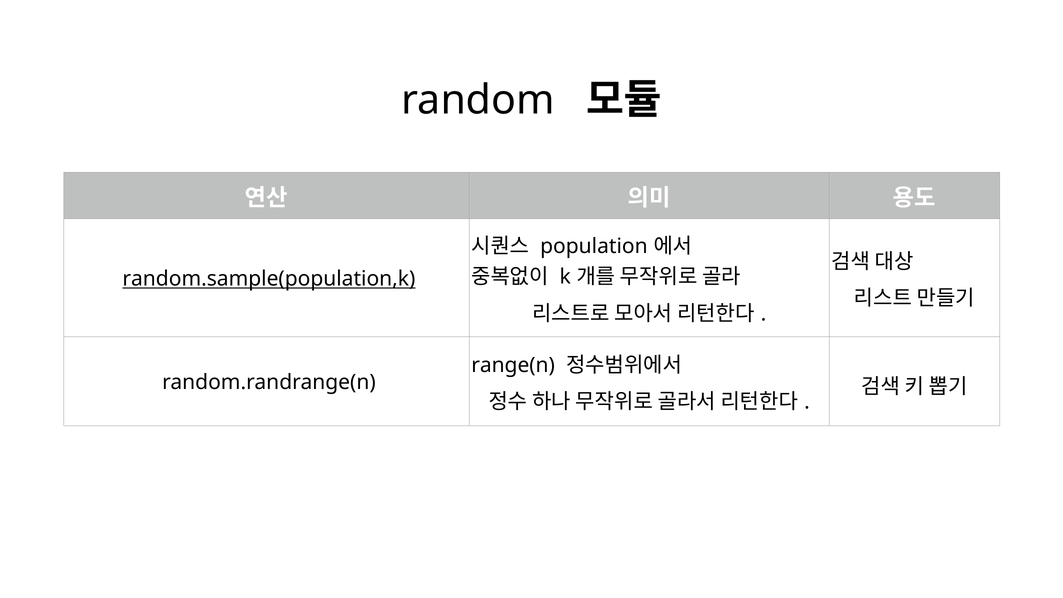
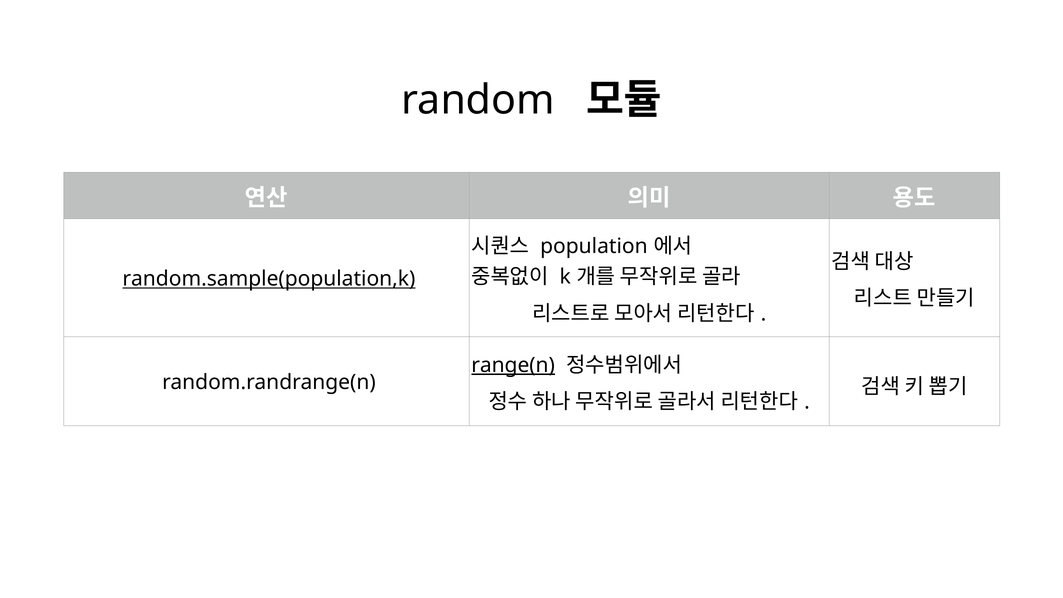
range(n underline: none -> present
